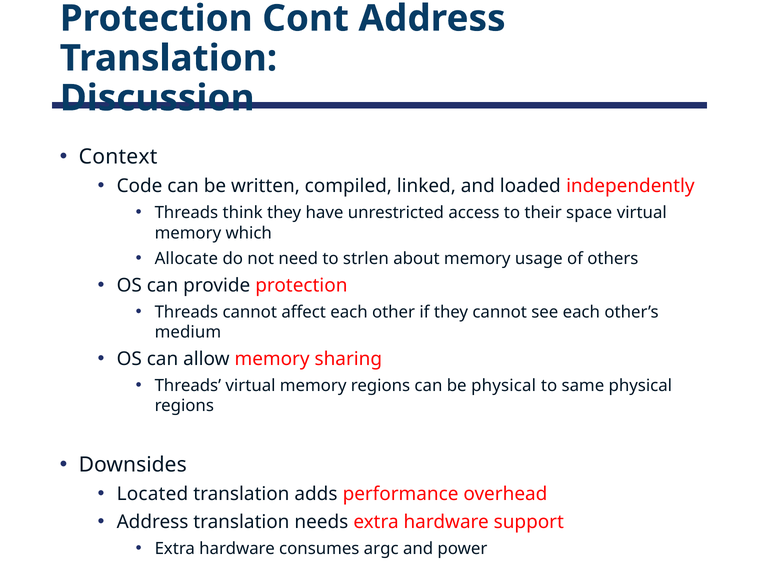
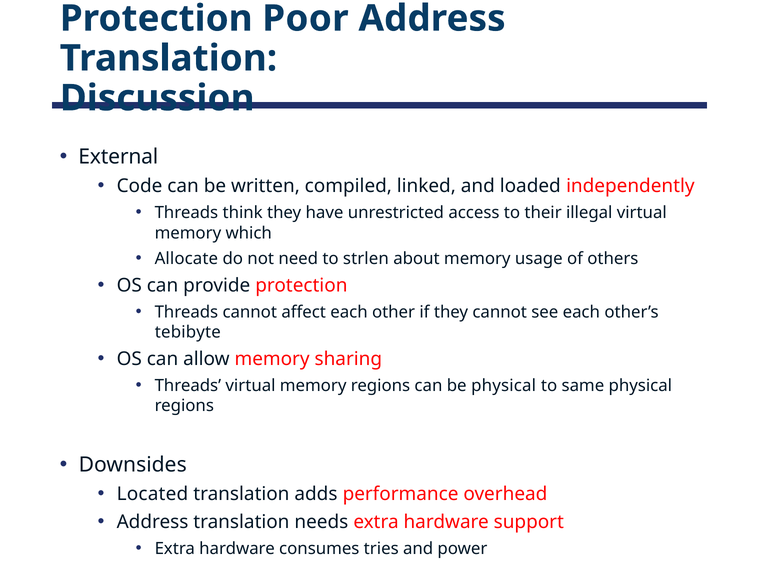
Cont: Cont -> Poor
Context: Context -> External
space: space -> illegal
medium: medium -> tebibyte
argc: argc -> tries
